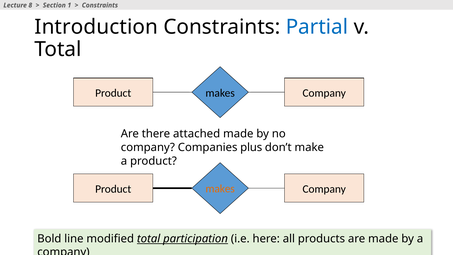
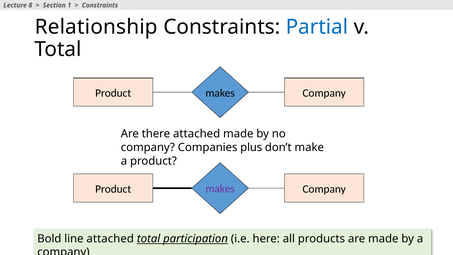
Introduction: Introduction -> Relationship
makes at (220, 189) colour: orange -> purple
line modified: modified -> attached
